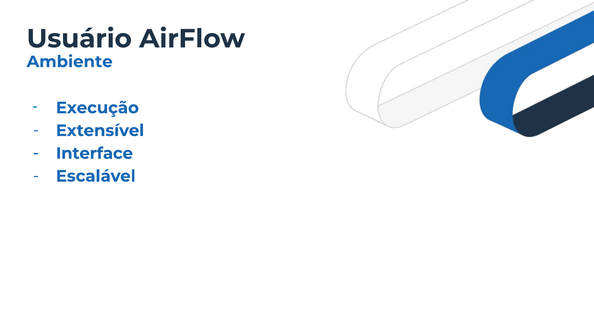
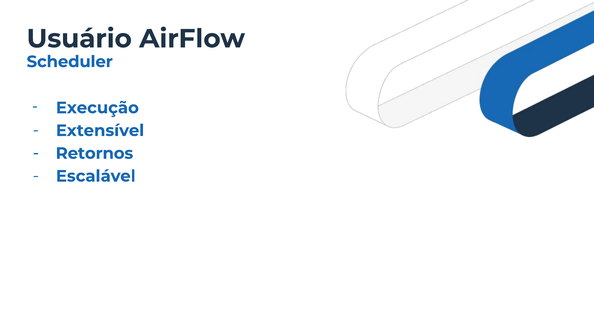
Ambiente: Ambiente -> Scheduler
Interface: Interface -> Retornos
